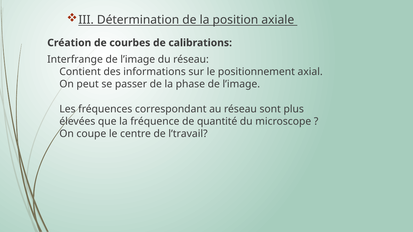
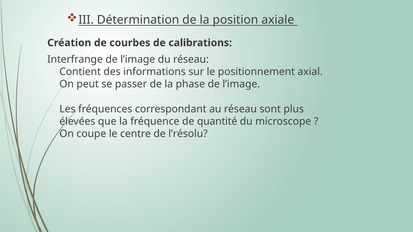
l’travail: l’travail -> l’résolu
